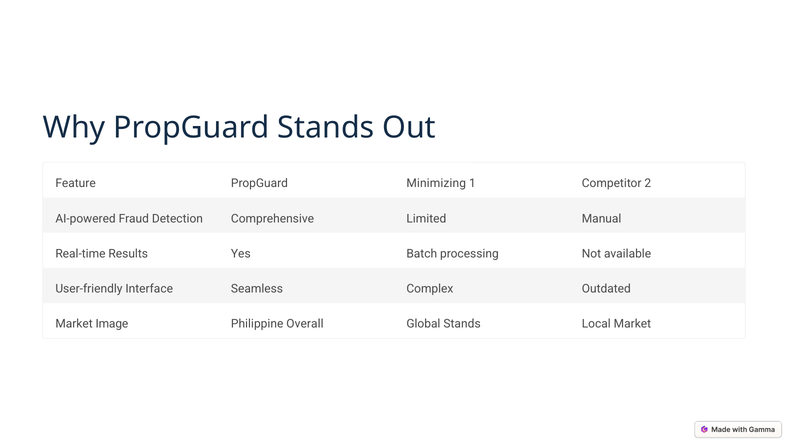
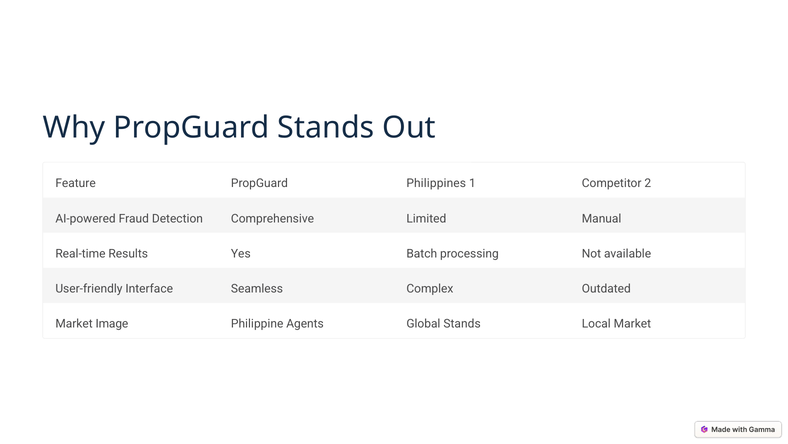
Minimizing: Minimizing -> Philippines
Overall: Overall -> Agents
